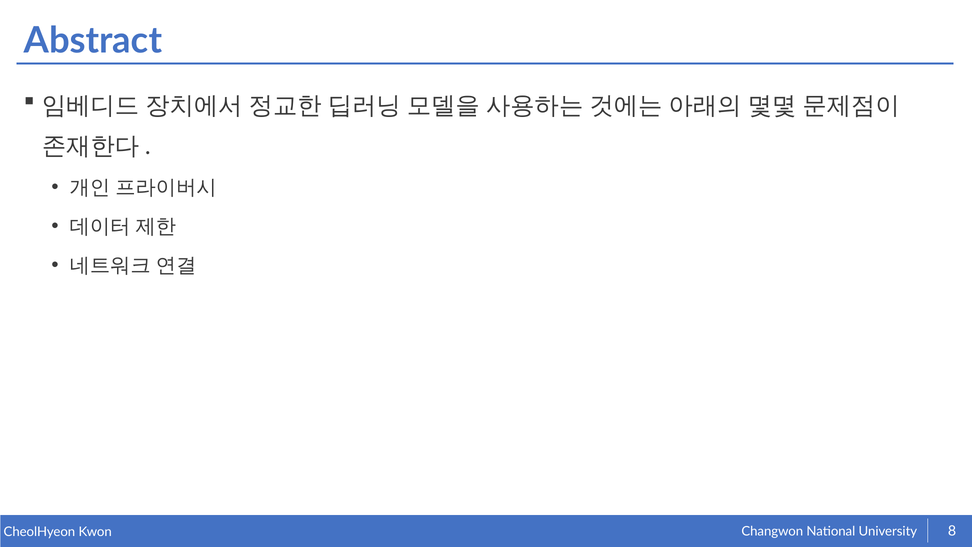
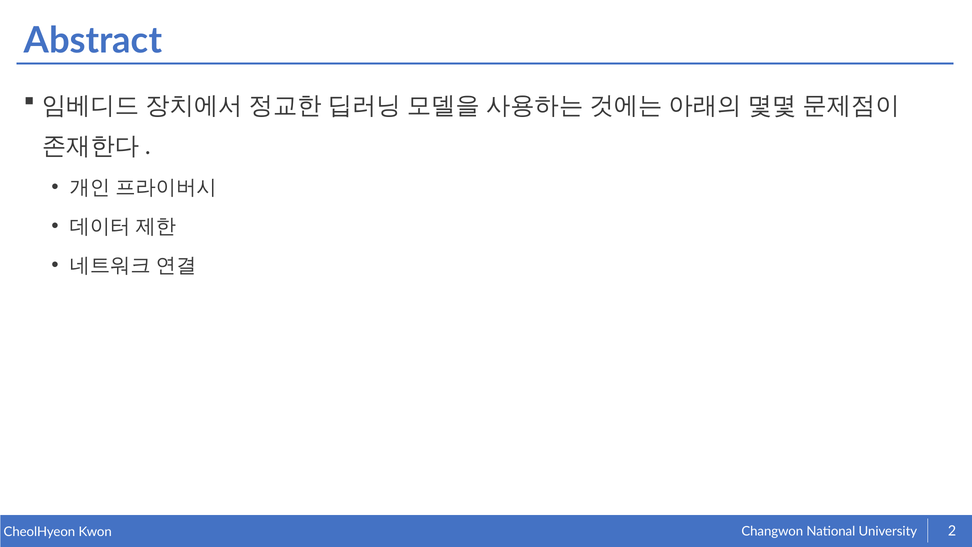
8: 8 -> 2
